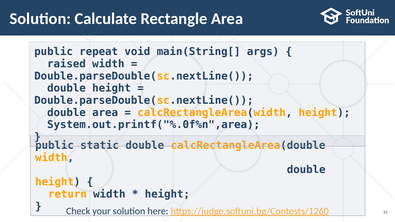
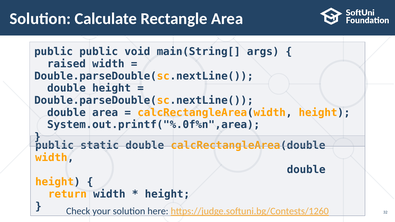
public repeat: repeat -> public
